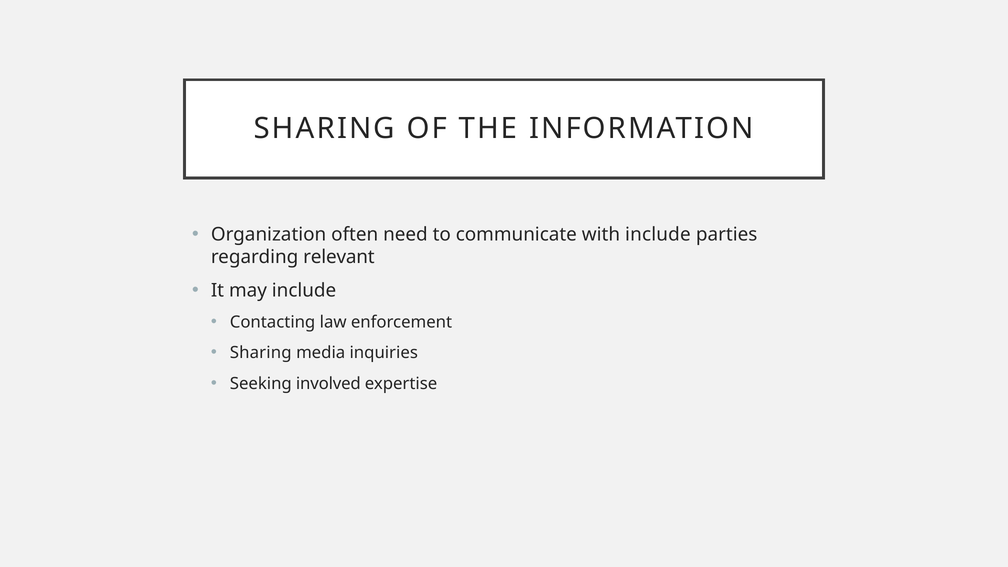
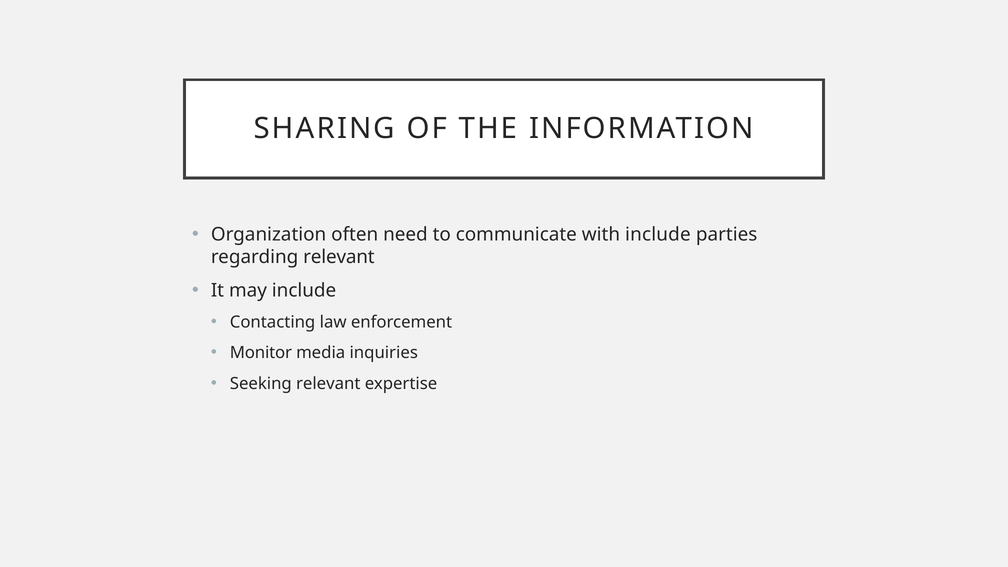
Sharing at (261, 353): Sharing -> Monitor
Seeking involved: involved -> relevant
